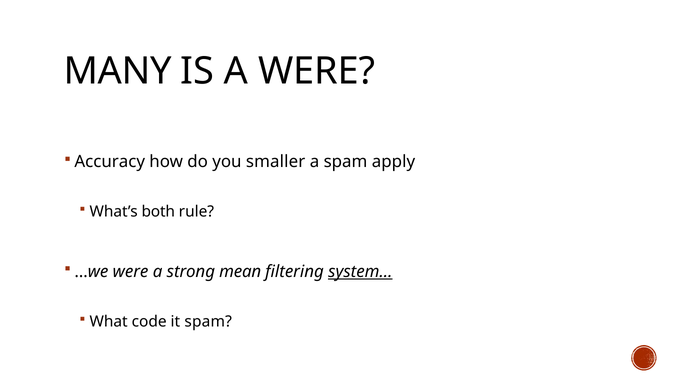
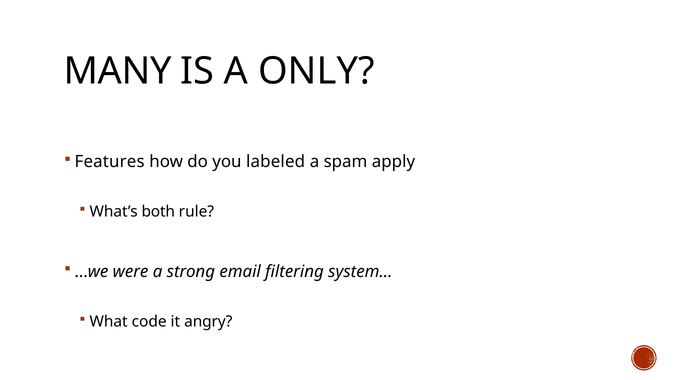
A WERE: WERE -> ONLY
Accuracy: Accuracy -> Features
smaller: smaller -> labeled
mean: mean -> email
system… underline: present -> none
it spam: spam -> angry
